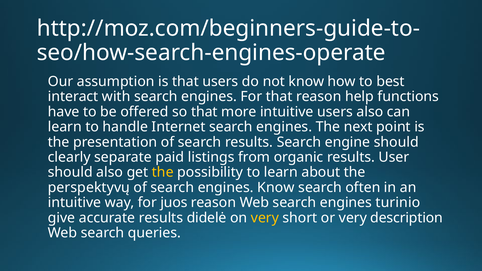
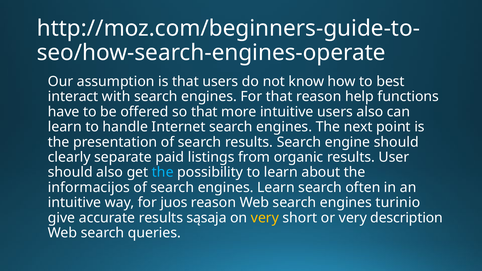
the at (163, 172) colour: yellow -> light blue
perspektyvų: perspektyvų -> informacijos
engines Know: Know -> Learn
didelė: didelė -> sąsaja
